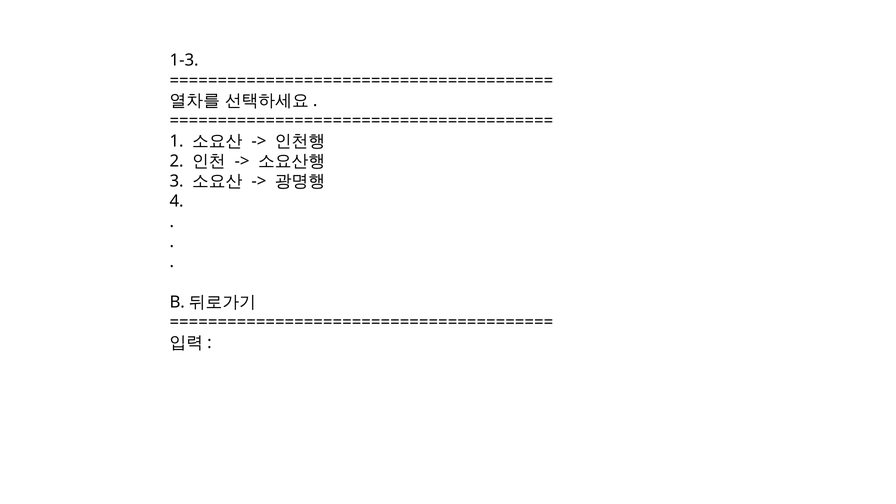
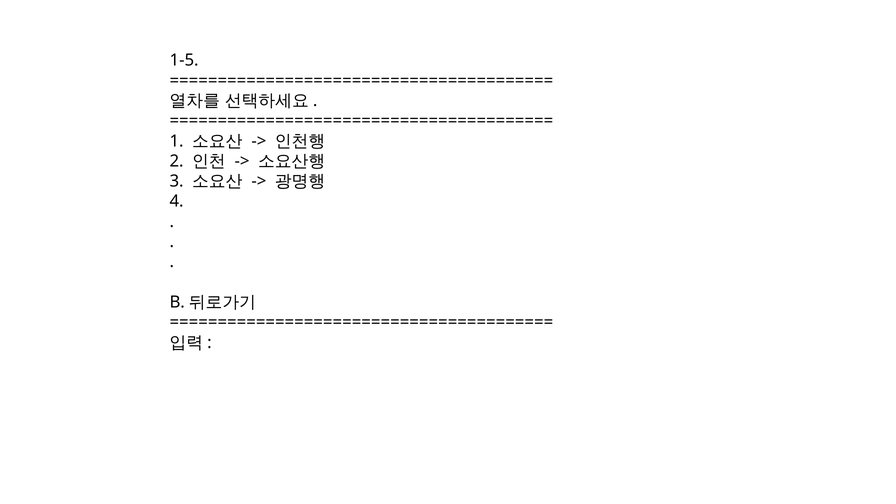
1-3: 1-3 -> 1-5
